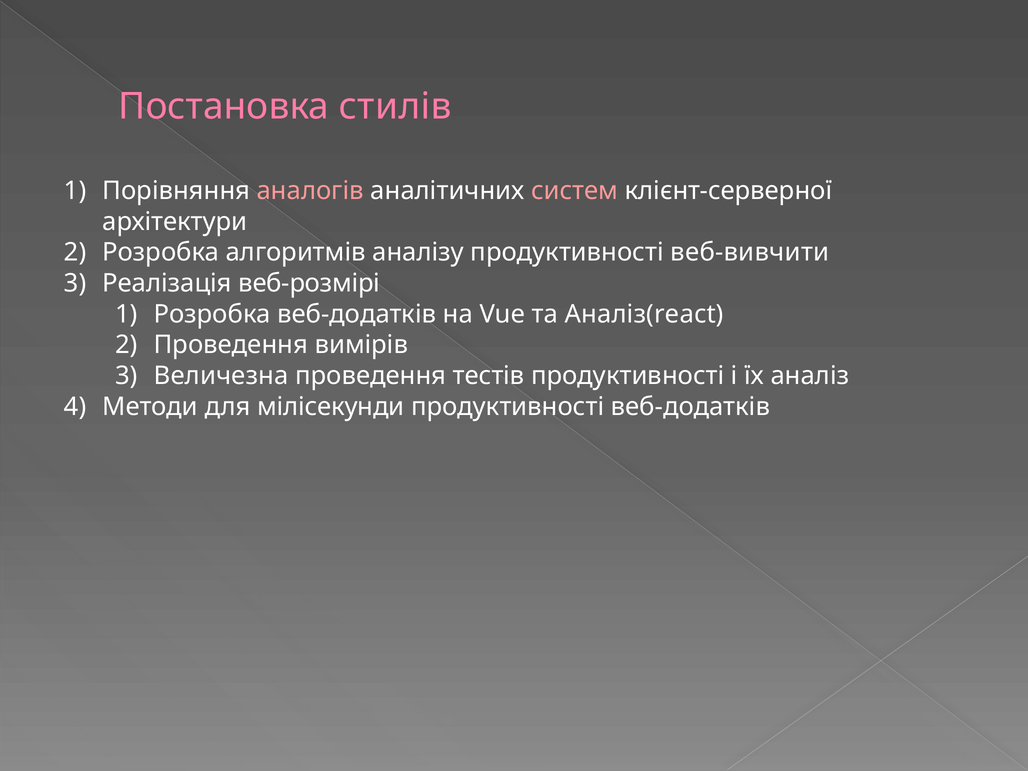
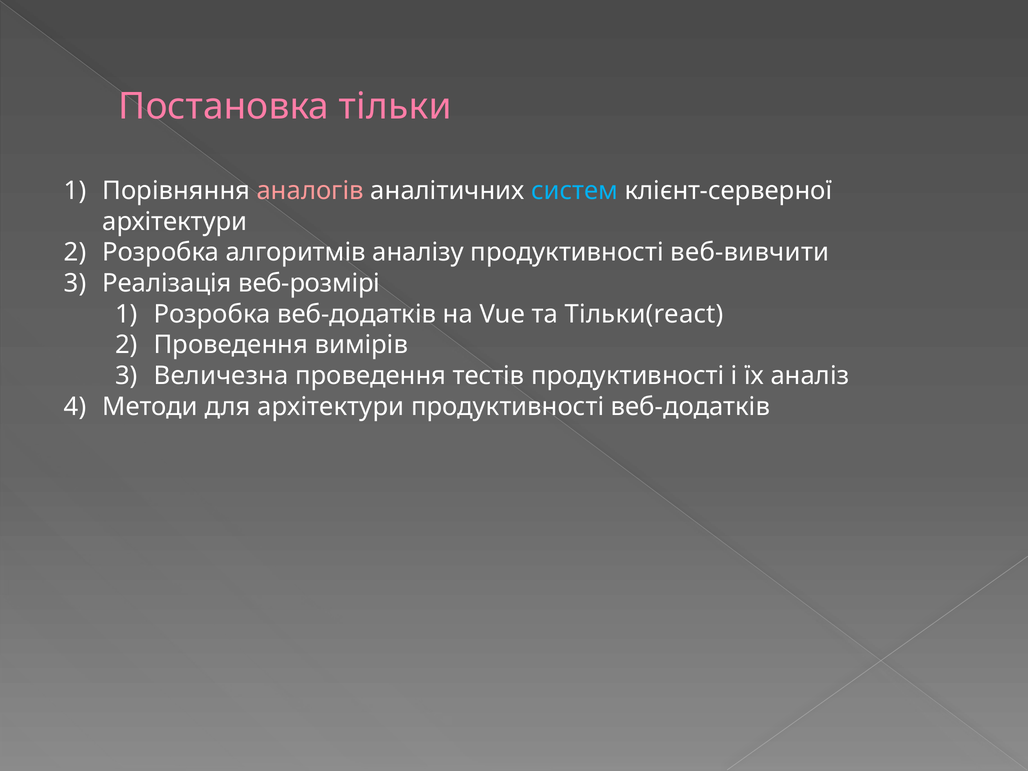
стилів: стилів -> тільки
систем colour: pink -> light blue
Аналіз(react: Аналіз(react -> Тільки(react
для мілісекунди: мілісекунди -> архітектури
